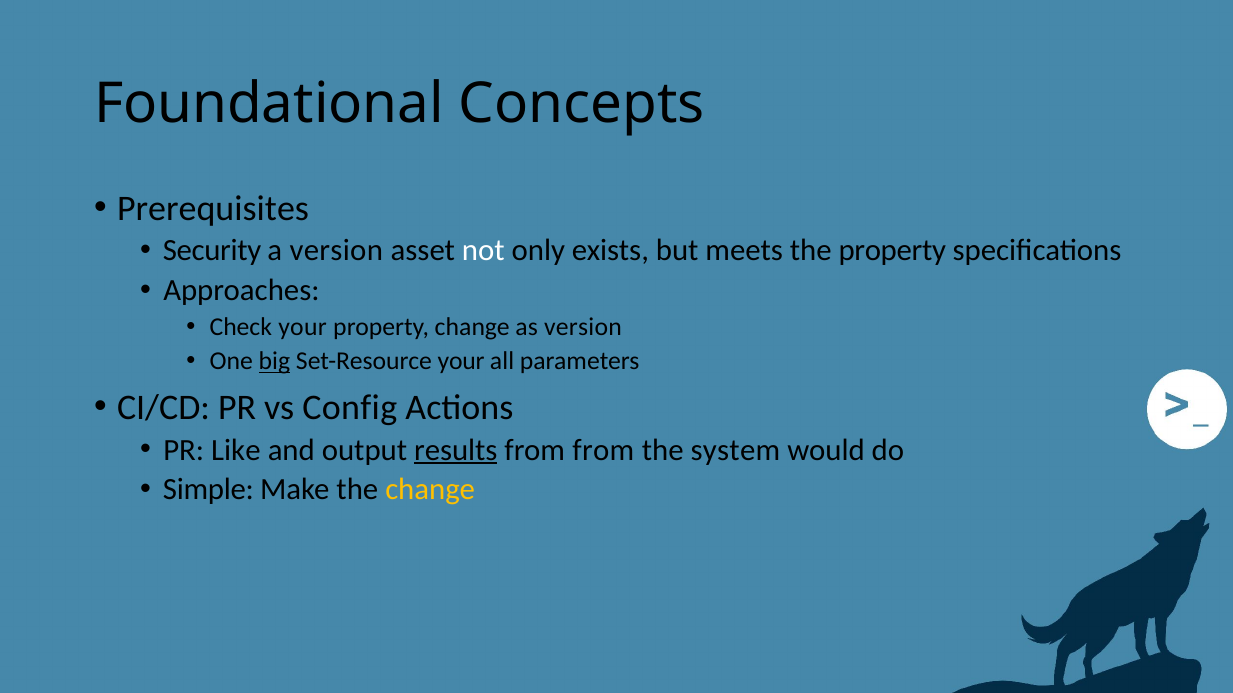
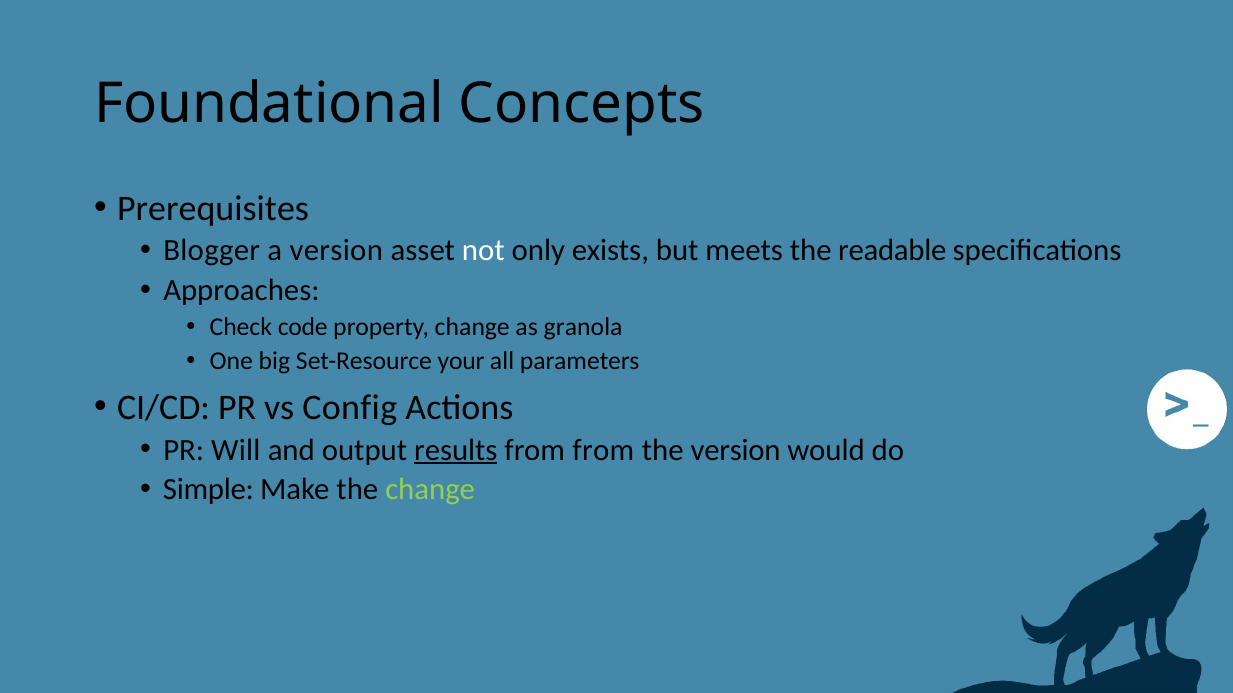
Security: Security -> Blogger
the property: property -> readable
Check your: your -> code
as version: version -> granola
big underline: present -> none
Like: Like -> Will
the system: system -> version
change at (430, 490) colour: yellow -> light green
